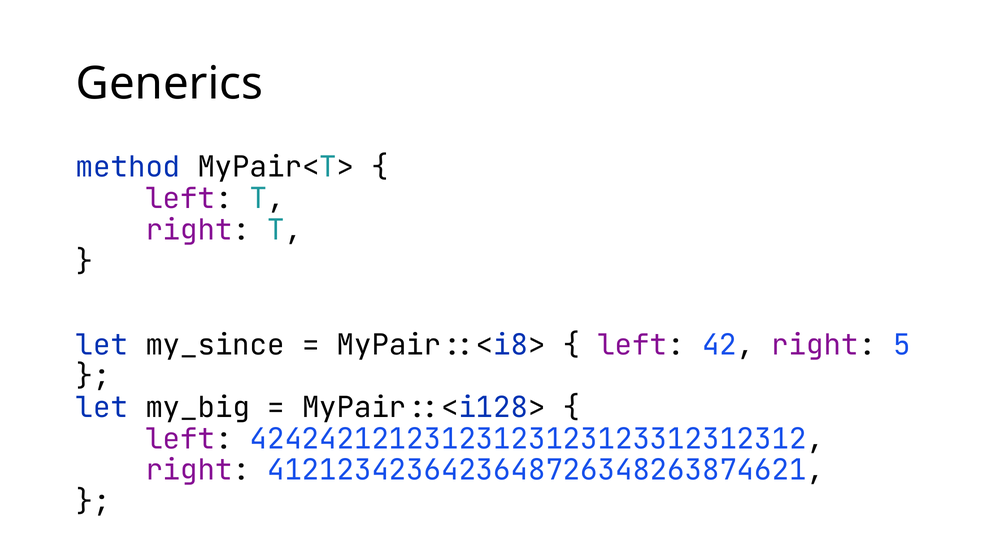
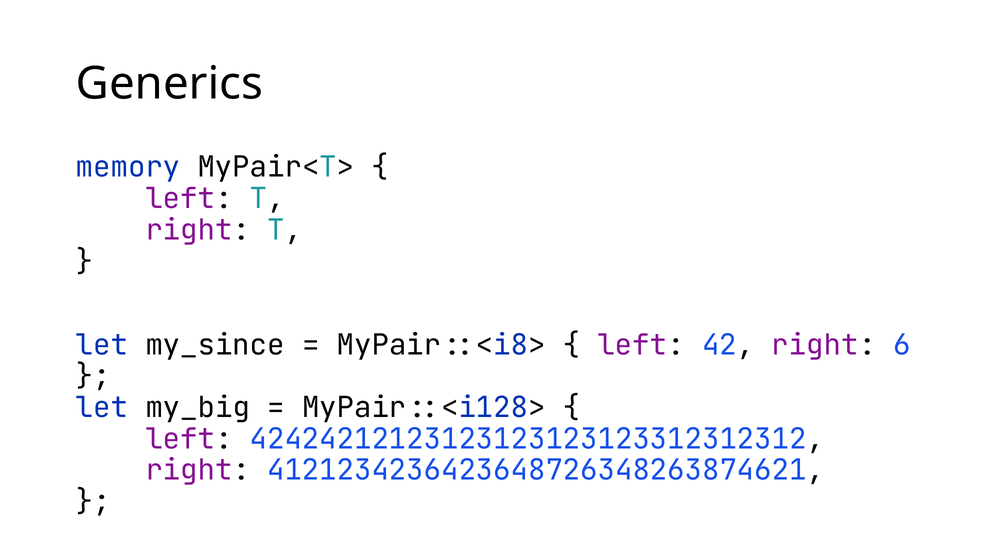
method: method -> memory
5: 5 -> 6
